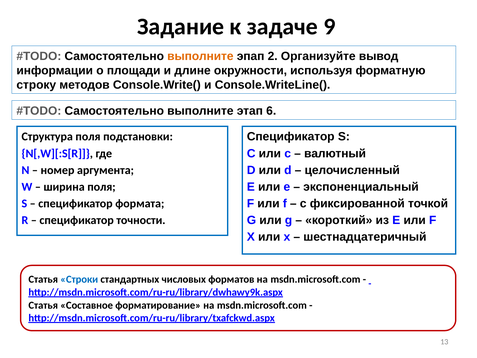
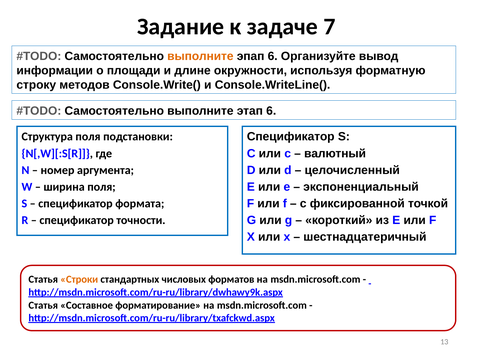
9: 9 -> 7
эпап 2: 2 -> 6
Строки colour: blue -> orange
